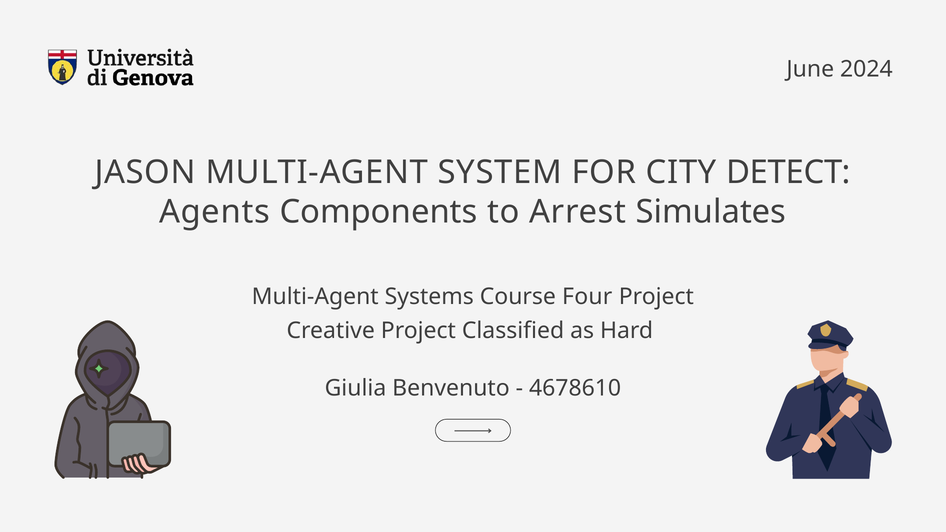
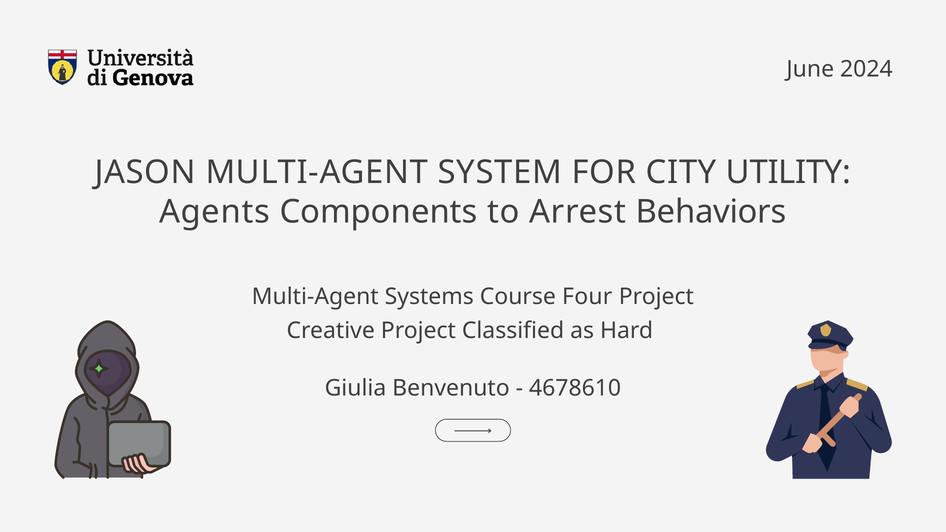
DETECT: DETECT -> UTILITY
Simulates: Simulates -> Behaviors
